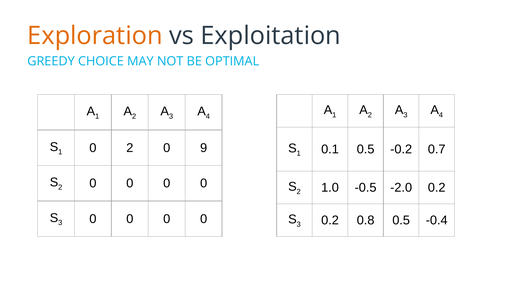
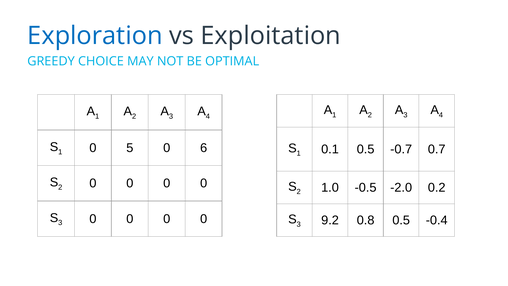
Exploration colour: orange -> blue
0 2: 2 -> 5
9: 9 -> 6
-0.2: -0.2 -> -0.7
0.2 at (330, 220): 0.2 -> 9.2
